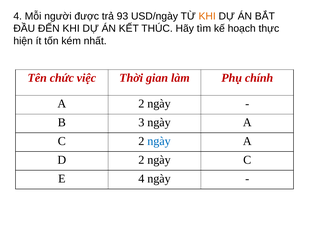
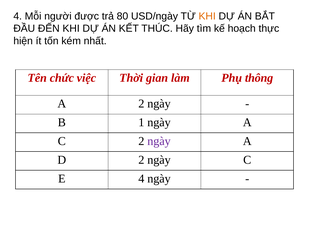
93: 93 -> 80
chính: chính -> thông
3: 3 -> 1
ngày at (159, 141) colour: blue -> purple
